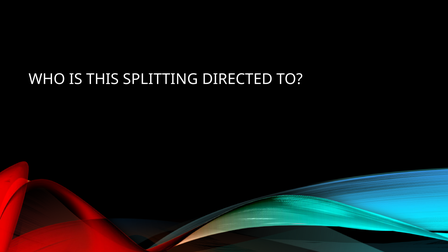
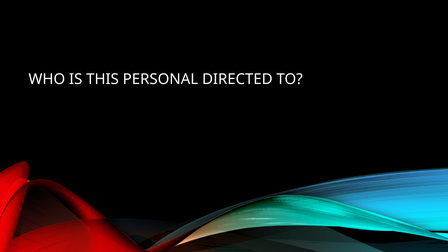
SPLITTING: SPLITTING -> PERSONAL
